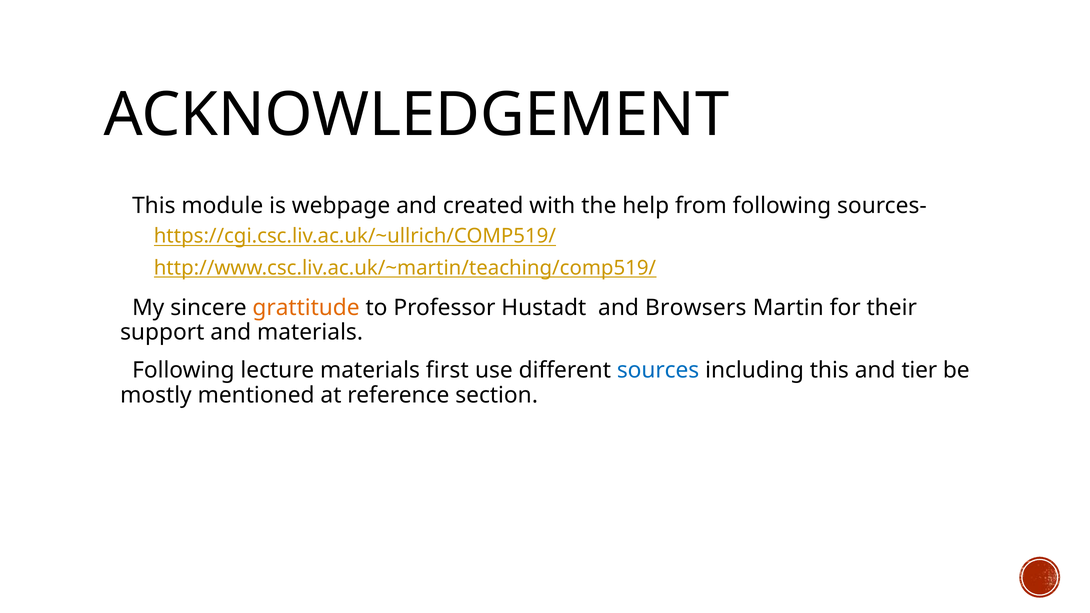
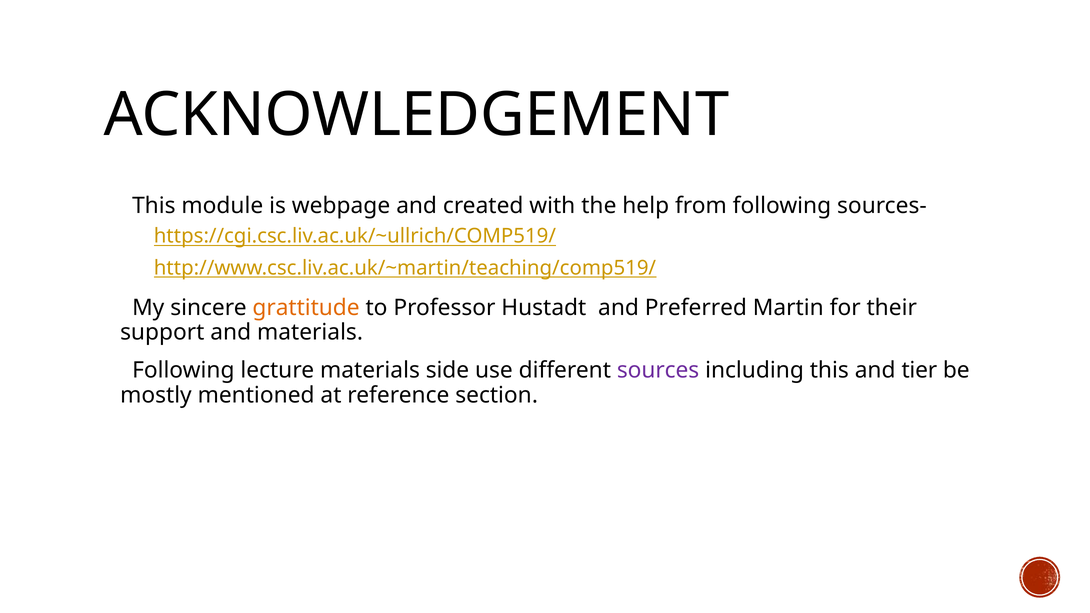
Browsers: Browsers -> Preferred
first: first -> side
sources colour: blue -> purple
